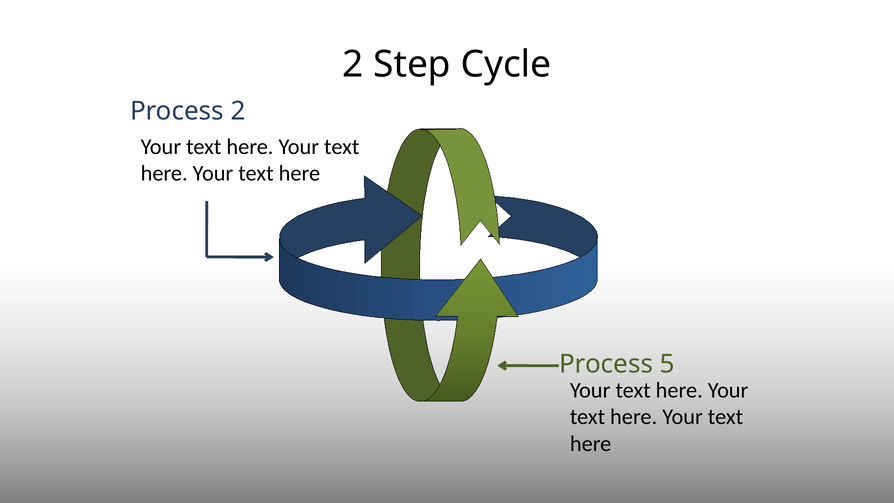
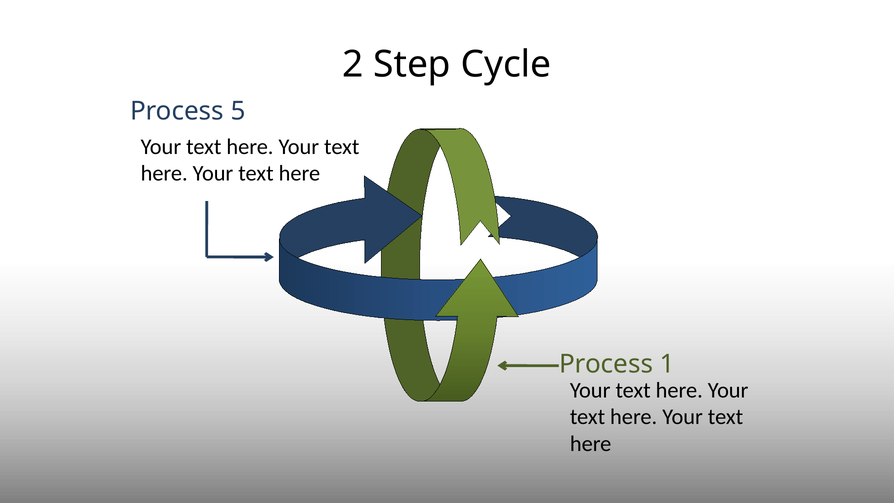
Process 2: 2 -> 5
5: 5 -> 1
